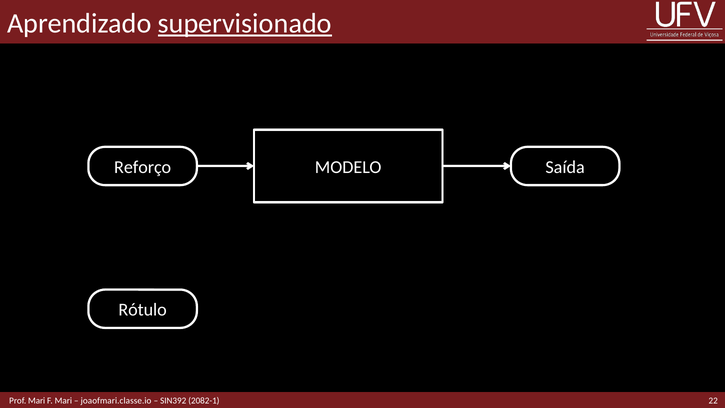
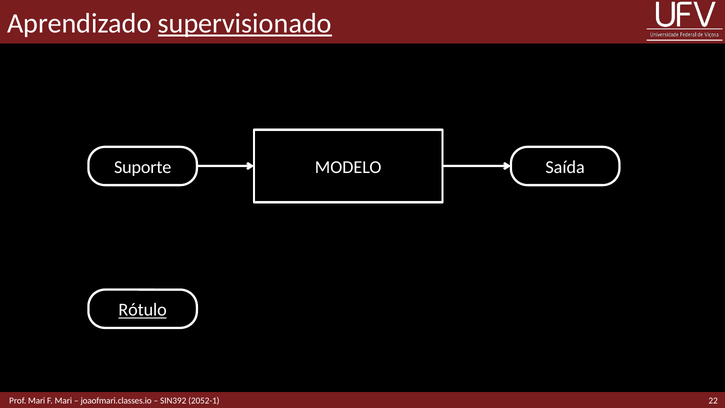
Reforço: Reforço -> Suporte
Rótulo underline: none -> present
joaofmari.classe.io: joaofmari.classe.io -> joaofmari.classes.io
2082-1: 2082-1 -> 2052-1
